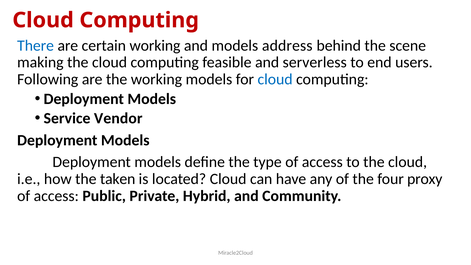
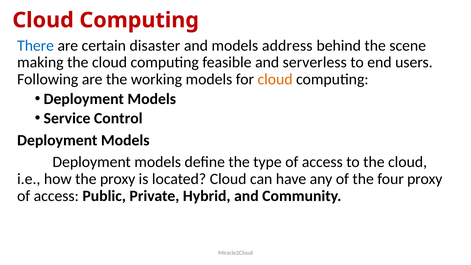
certain working: working -> disaster
cloud at (275, 79) colour: blue -> orange
Vendor: Vendor -> Control
the taken: taken -> proxy
